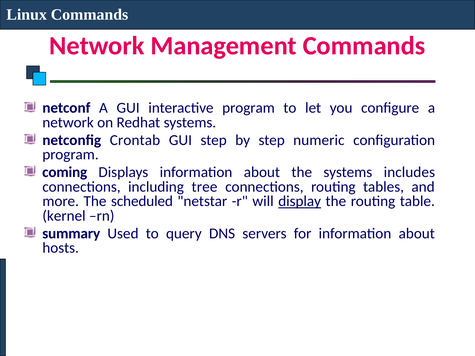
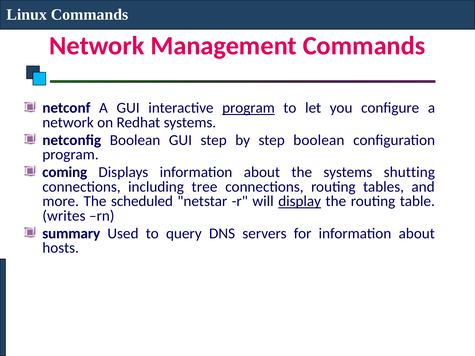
program at (249, 108) underline: none -> present
netconfig Crontab: Crontab -> Boolean
step numeric: numeric -> boolean
includes: includes -> shutting
kernel: kernel -> writes
